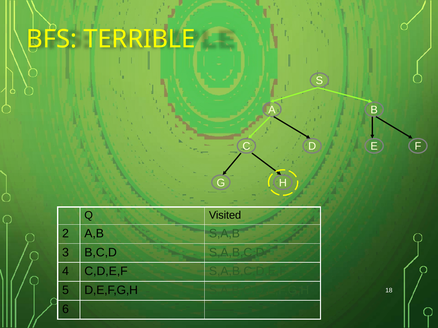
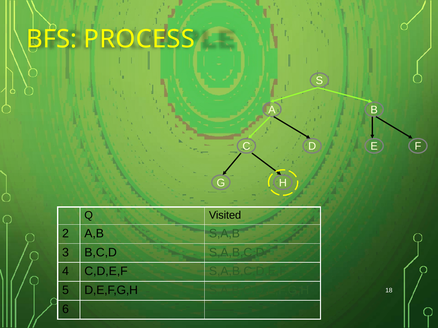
TERRIBLE: TERRIBLE -> PROCESS
